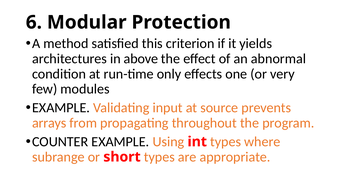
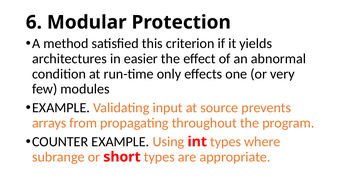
above: above -> easier
